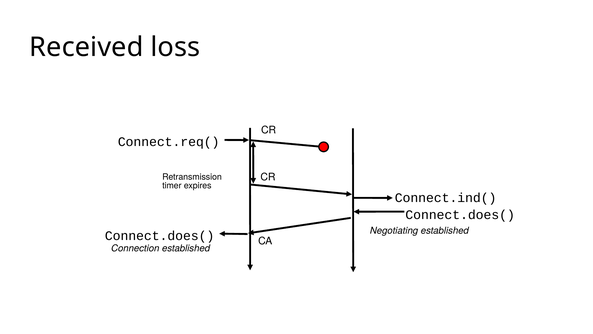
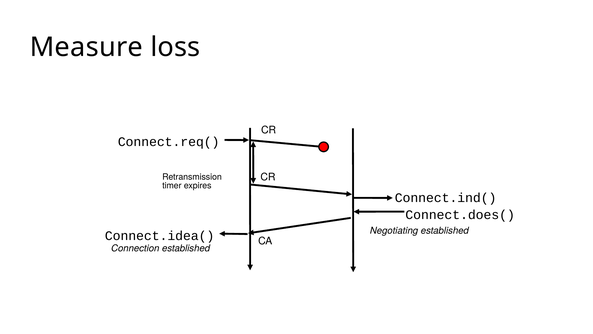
Received: Received -> Measure
Connect.does( at (160, 236): Connect.does( -> Connect.idea(
